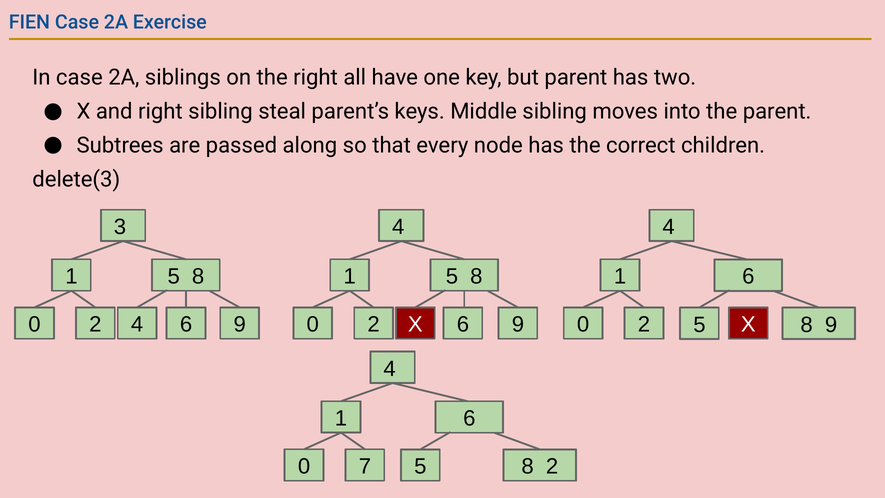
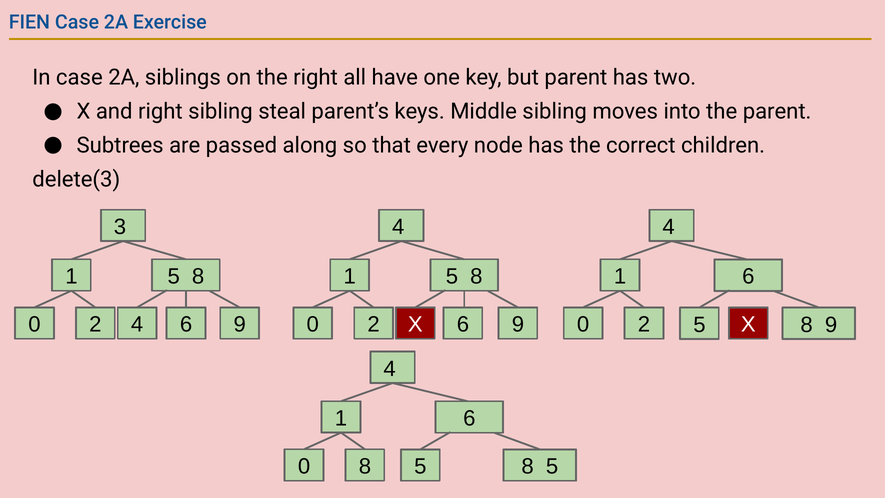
0 7: 7 -> 8
8 2: 2 -> 5
